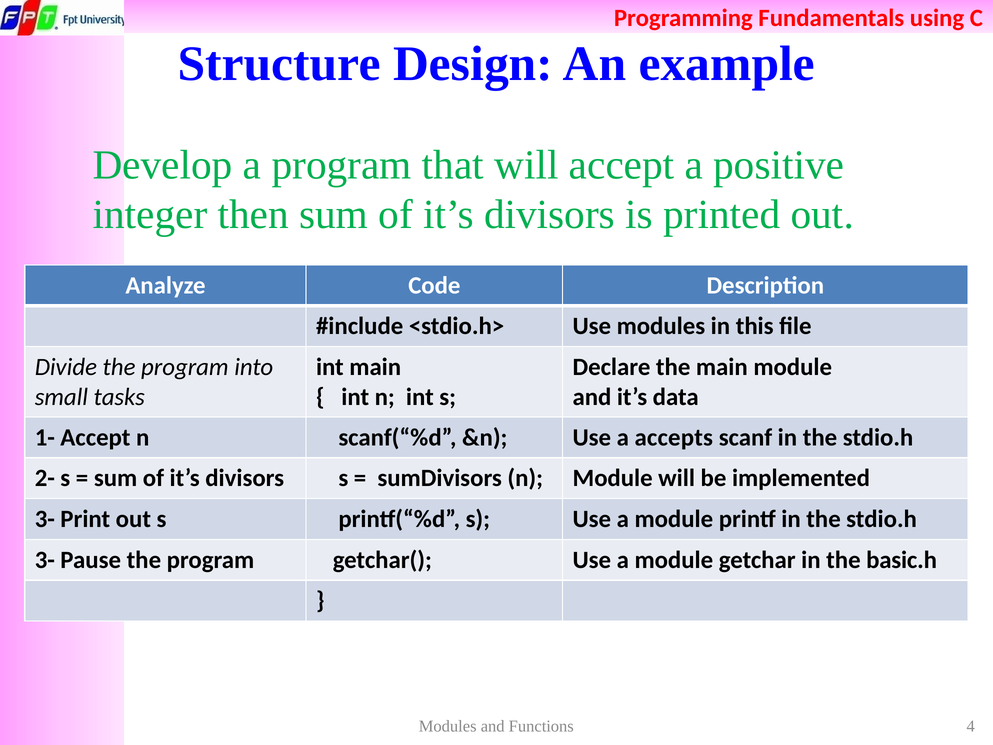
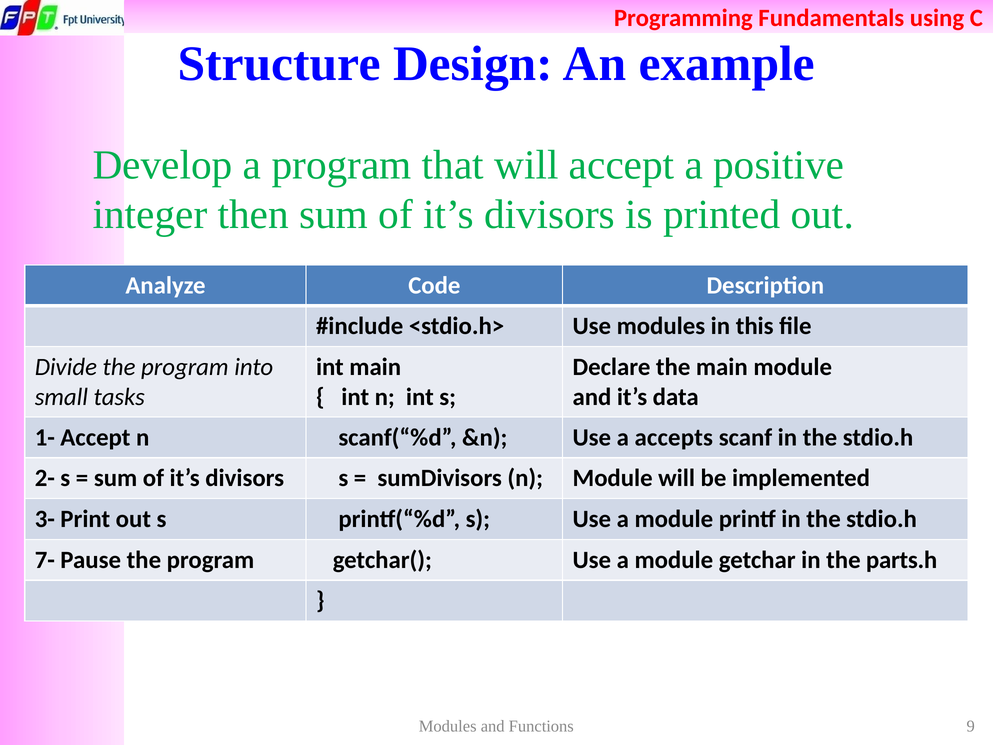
3- at (45, 560): 3- -> 7-
basic.h: basic.h -> parts.h
4: 4 -> 9
